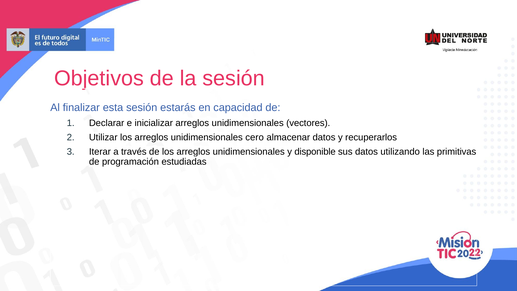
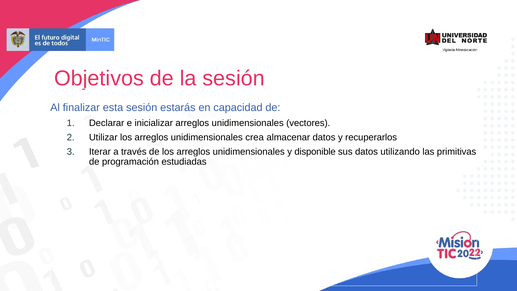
cero: cero -> crea
